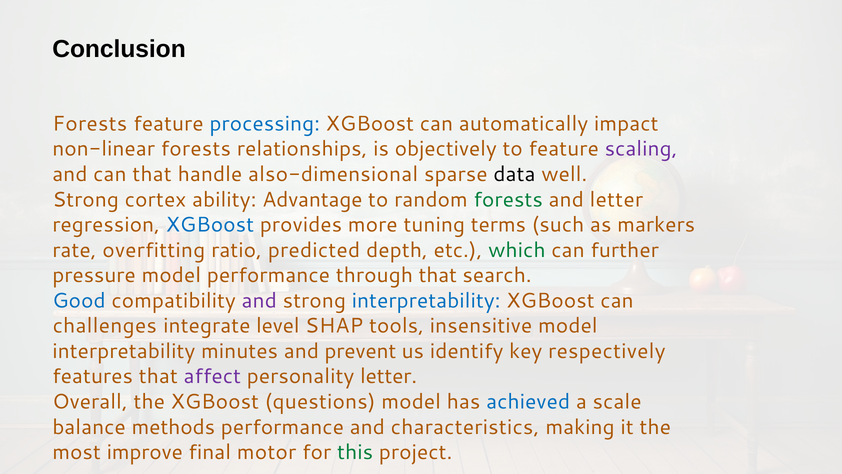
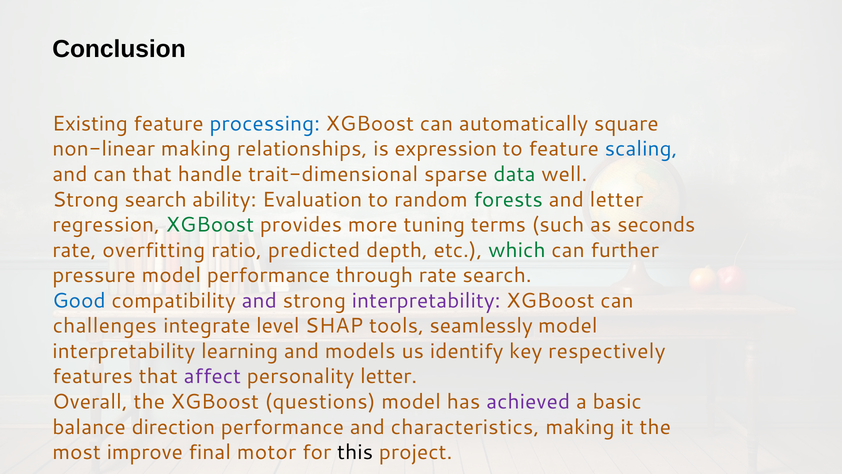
Forests at (90, 124): Forests -> Existing
impact: impact -> square
non-linear forests: forests -> making
objectively: objectively -> expression
scaling colour: purple -> blue
also-dimensional: also-dimensional -> trait-dimensional
data colour: black -> green
Strong cortex: cortex -> search
Advantage: Advantage -> Evaluation
XGBoost at (210, 225) colour: blue -> green
markers: markers -> seconds
through that: that -> rate
interpretability at (426, 300) colour: blue -> purple
insensitive: insensitive -> seamlessly
minutes: minutes -> learning
prevent: prevent -> models
achieved colour: blue -> purple
scale: scale -> basic
methods: methods -> direction
this colour: green -> black
